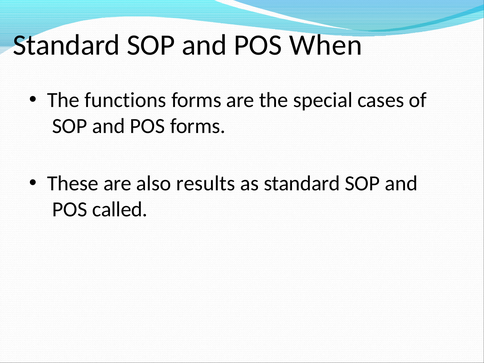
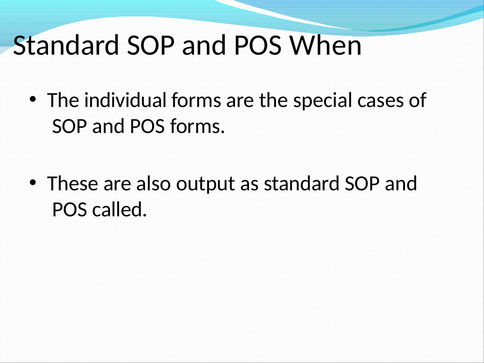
functions: functions -> individual
results: results -> output
